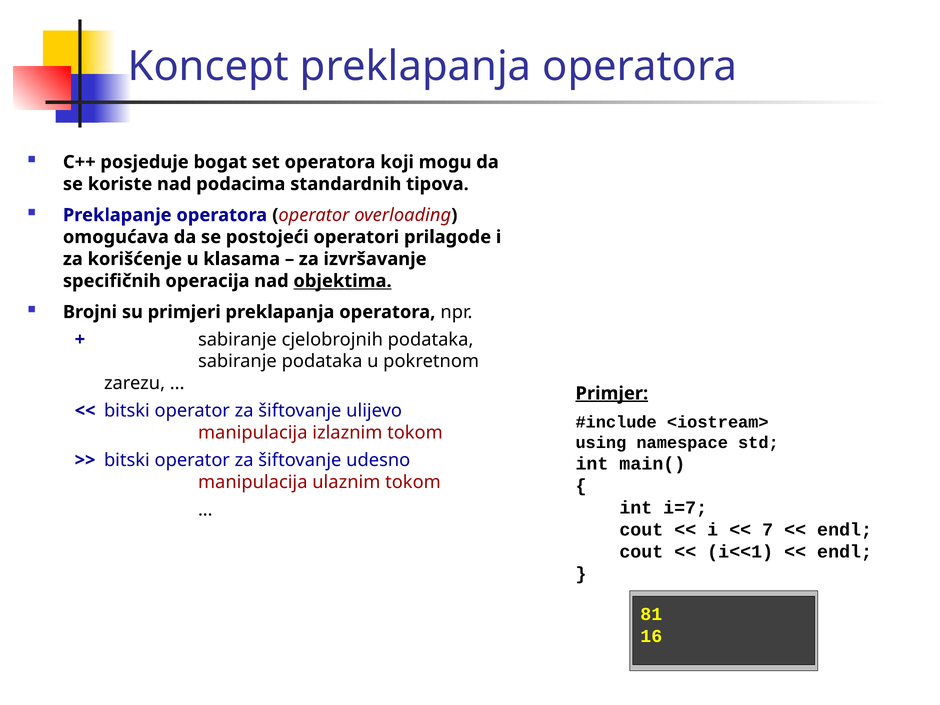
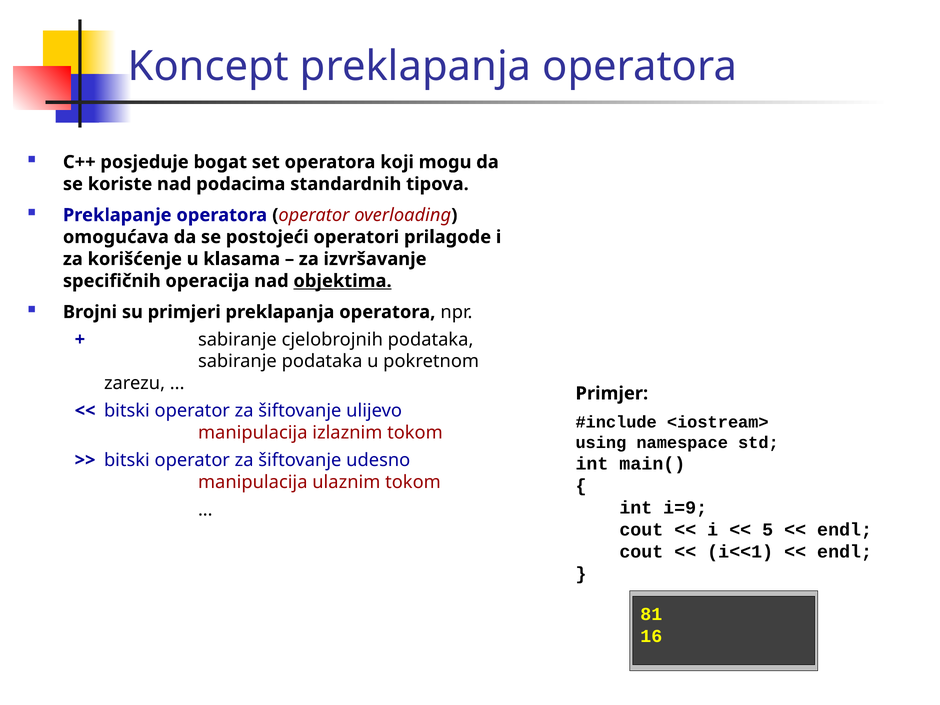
Primjer underline: present -> none
i=7: i=7 -> i=9
7: 7 -> 5
